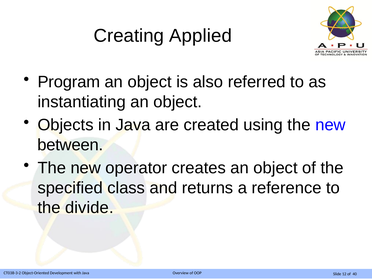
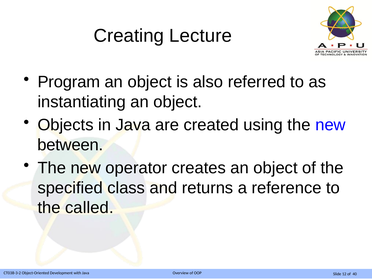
Applied: Applied -> Lecture
divide: divide -> called
